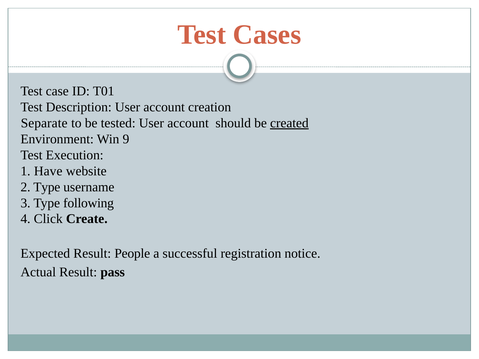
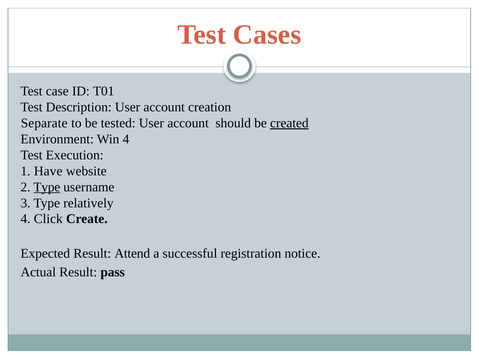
Win 9: 9 -> 4
Type at (47, 187) underline: none -> present
following: following -> relatively
People: People -> Attend
